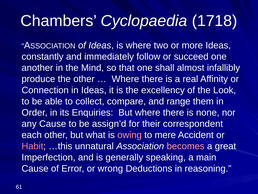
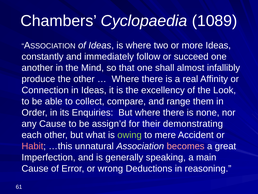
1718: 1718 -> 1089
correspondent: correspondent -> demonstrating
owing colour: pink -> light green
